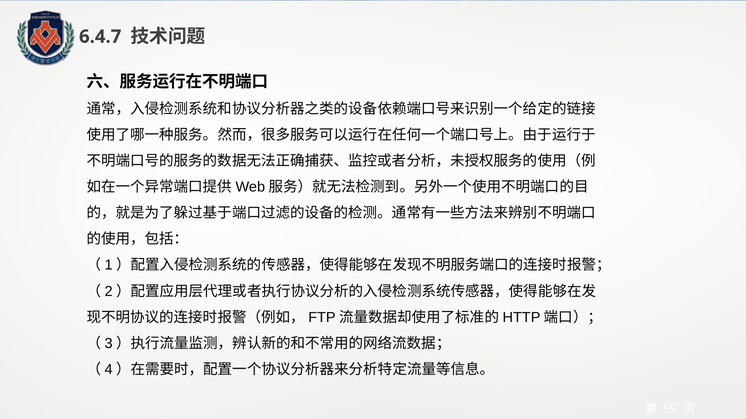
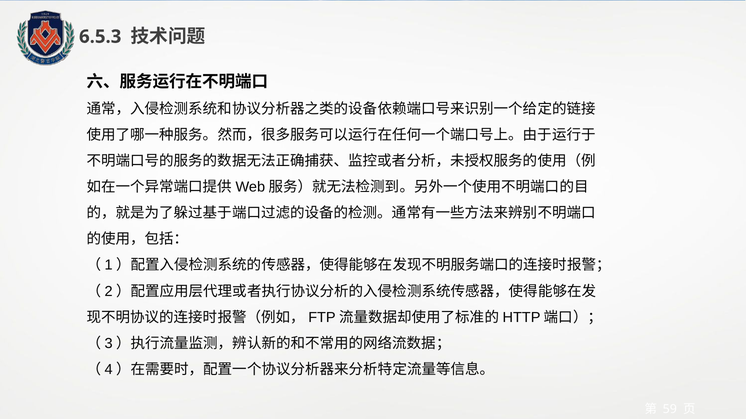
6.4.7: 6.4.7 -> 6.5.3
